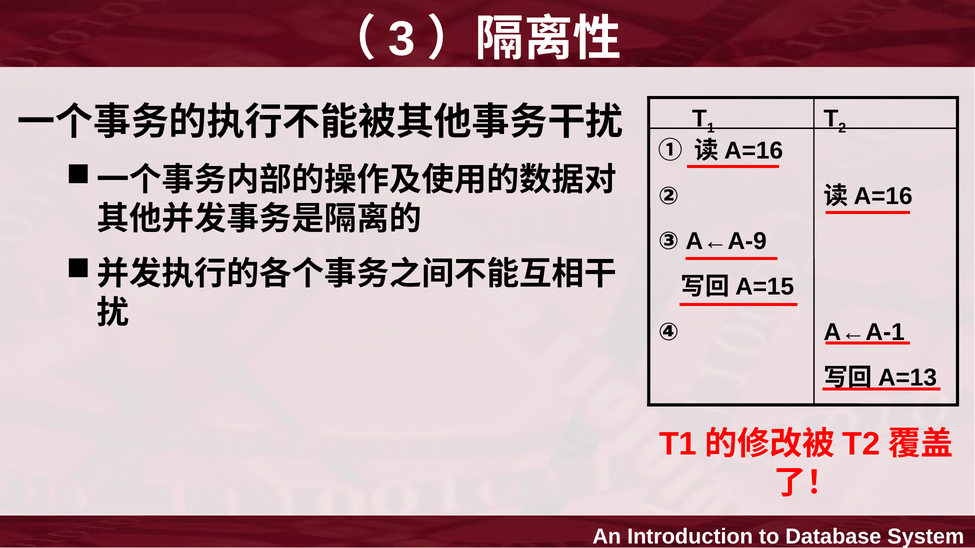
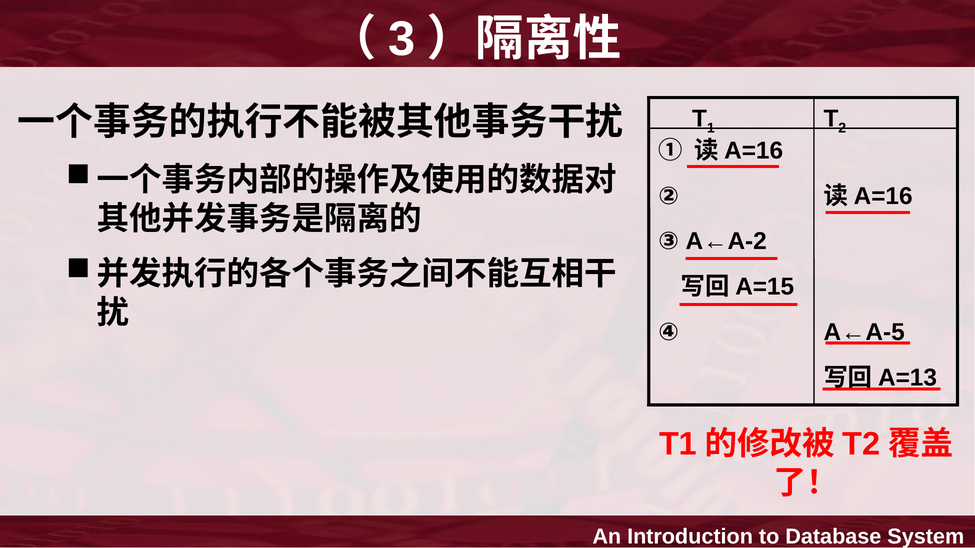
A←A-9: A←A-9 -> A←A-2
A←A-1: A←A-1 -> A←A-5
